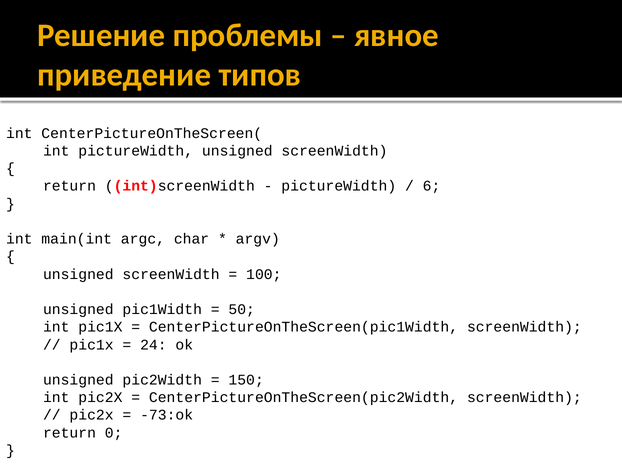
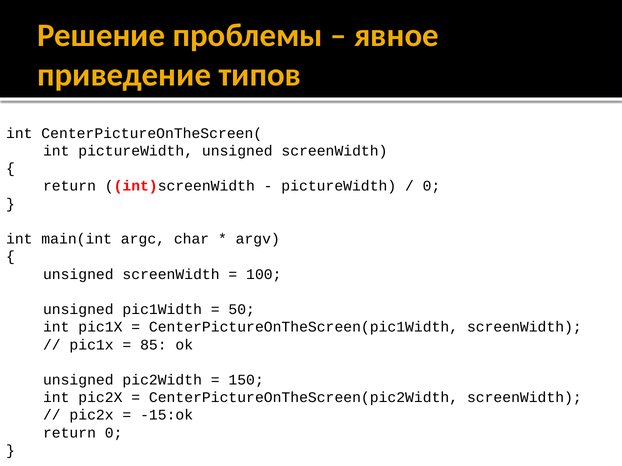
6 at (432, 186): 6 -> 0
24: 24 -> 85
-73:ok: -73:ok -> -15:ok
